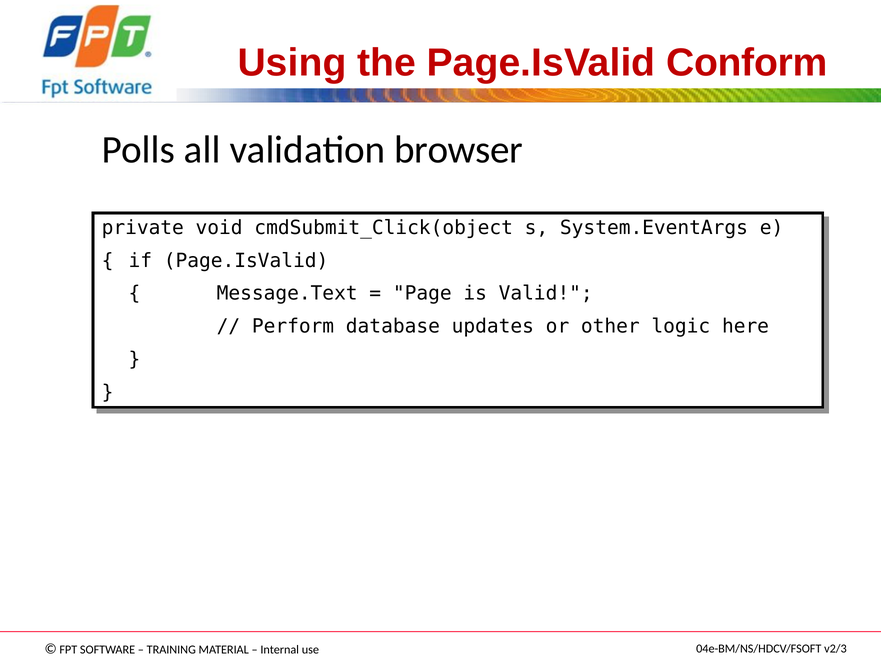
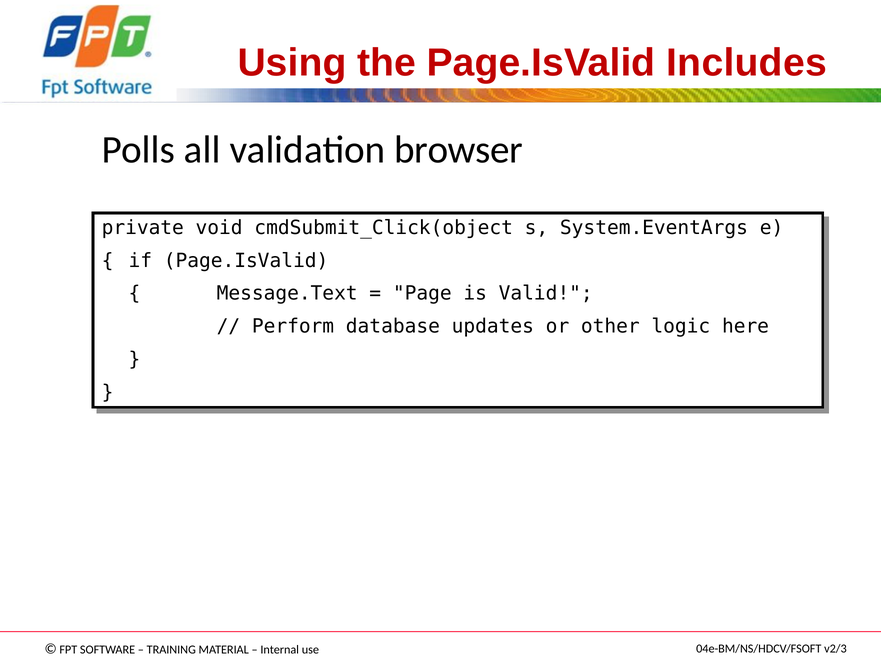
Conform: Conform -> Includes
